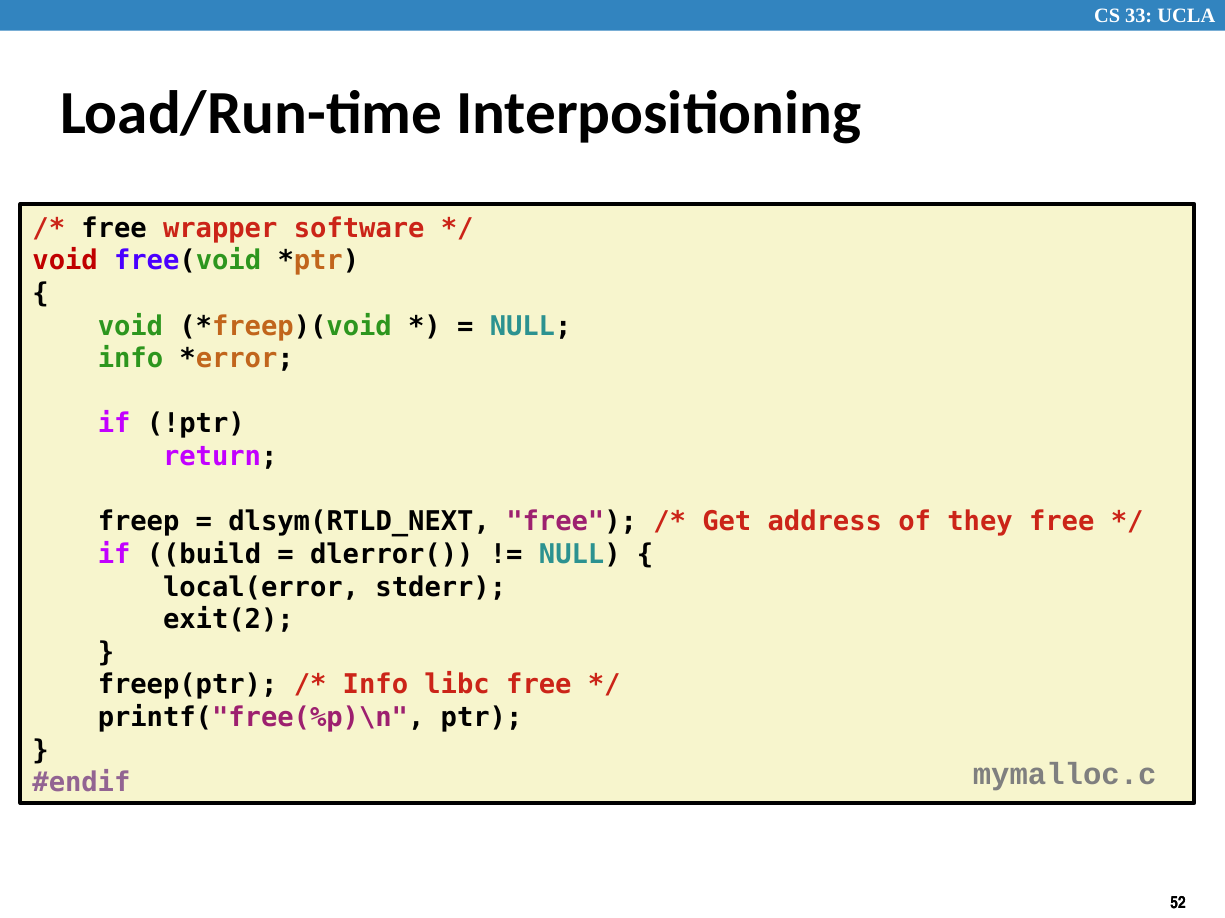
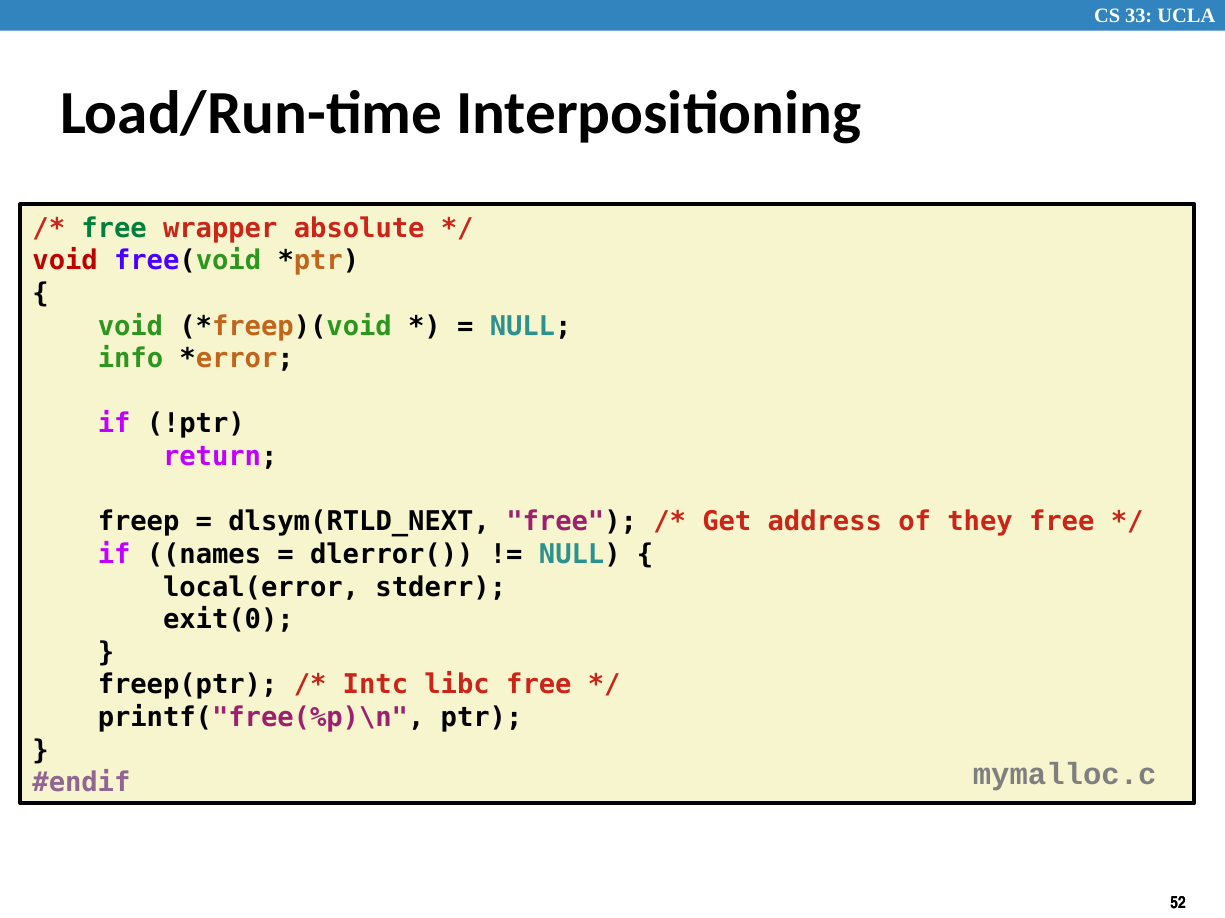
free at (114, 228) colour: black -> green
software: software -> absolute
build: build -> names
exit(2: exit(2 -> exit(0
Info at (375, 685): Info -> Intc
